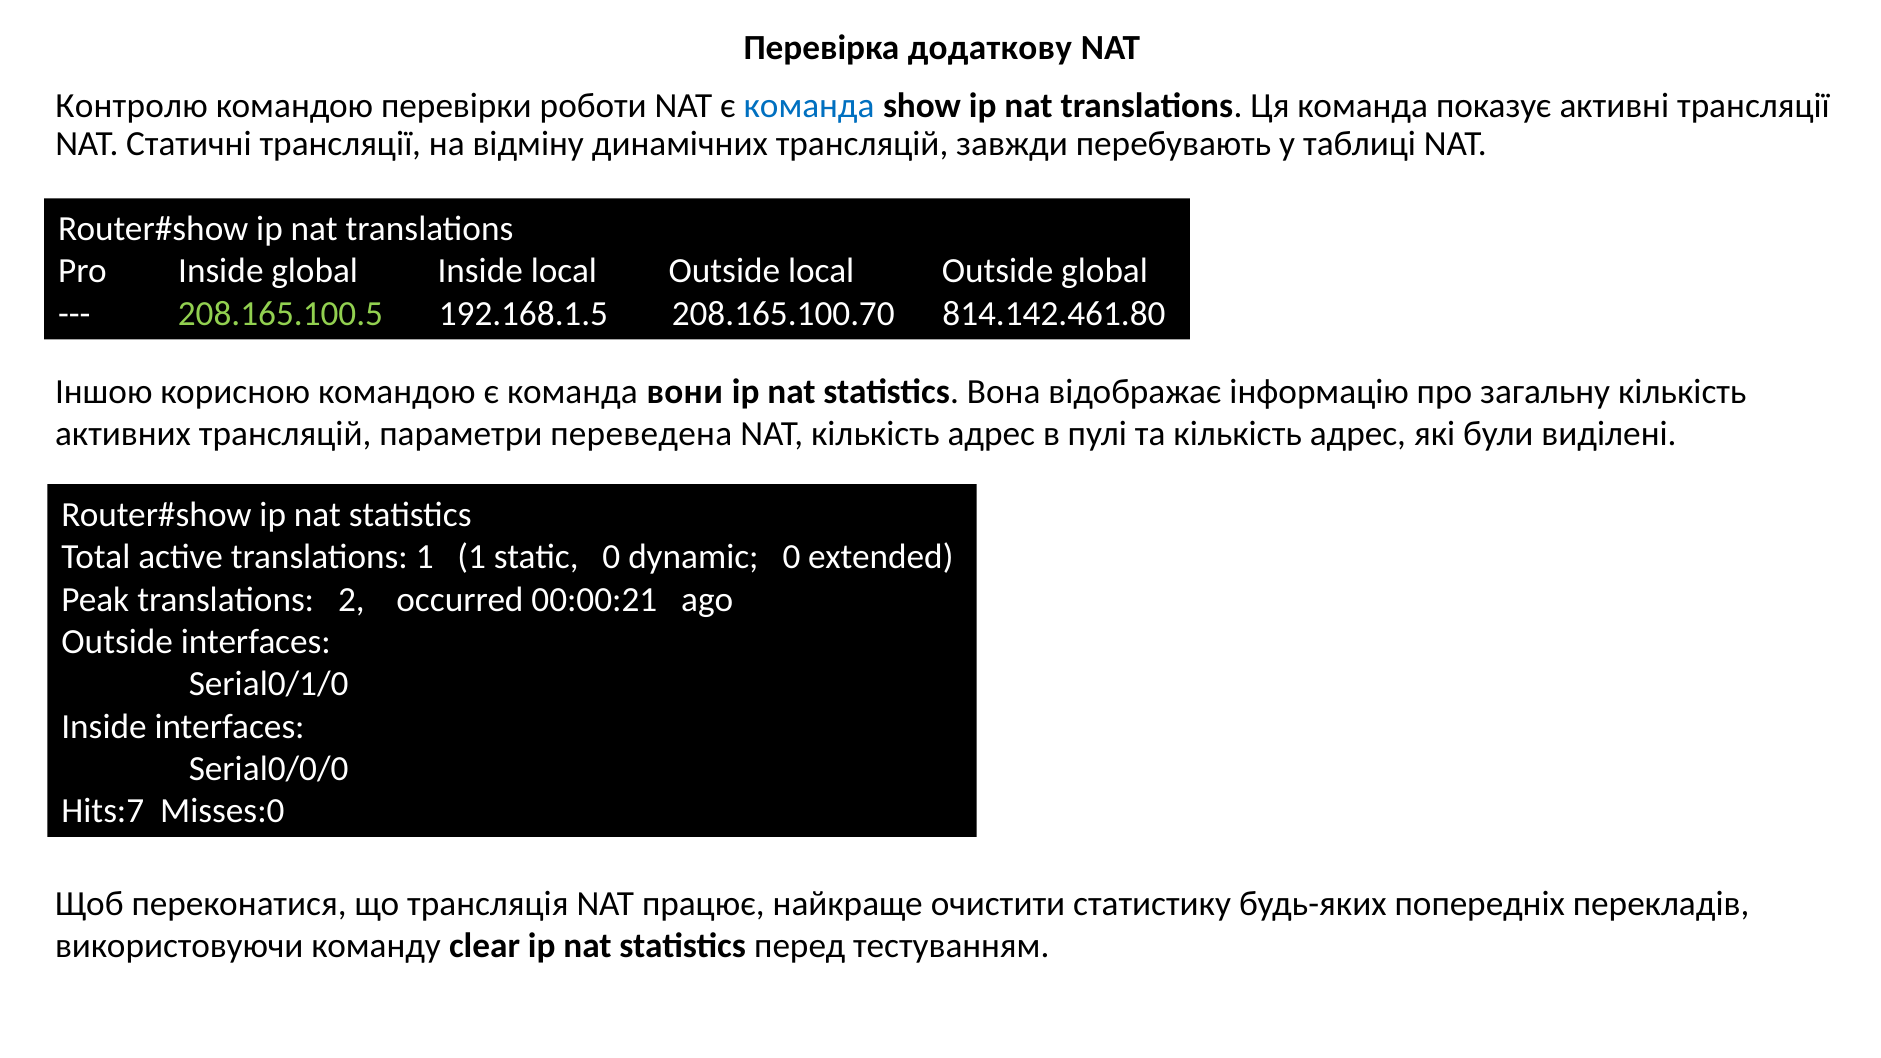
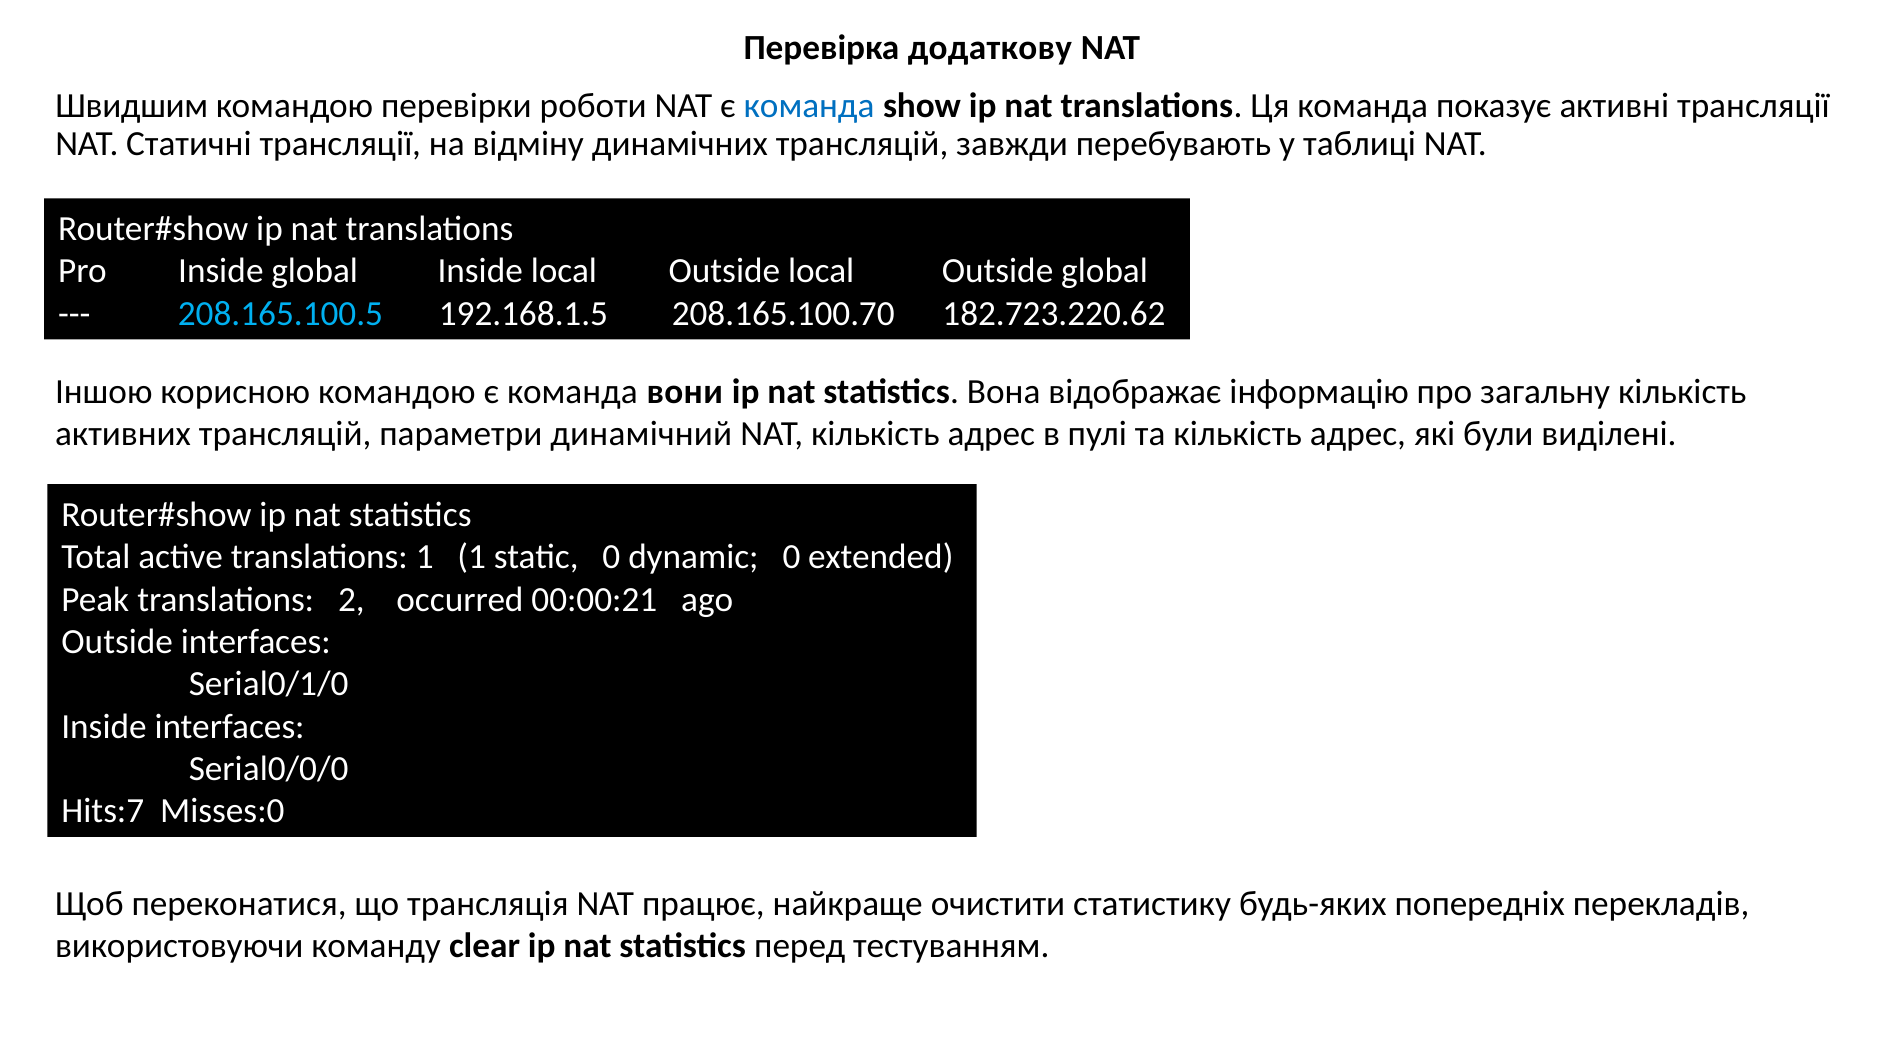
Контролю: Контролю -> Швидшим
208.165.100.5 colour: light green -> light blue
814.142.461.80: 814.142.461.80 -> 182.723.220.62
переведена: переведена -> динамічний
